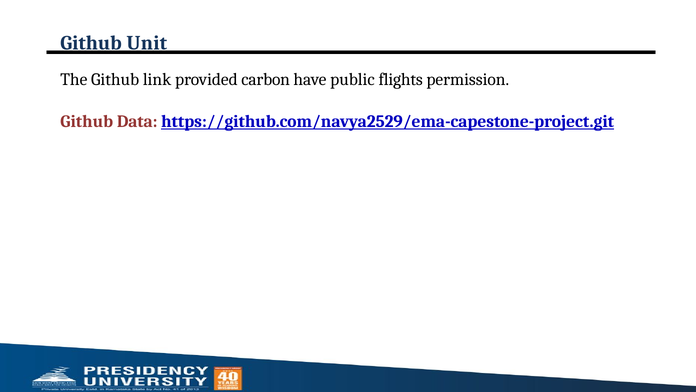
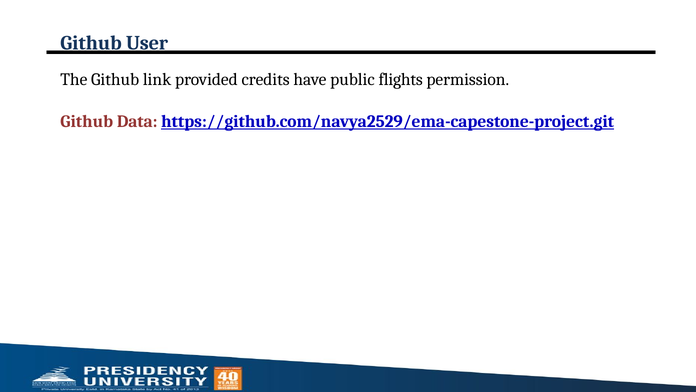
Unit: Unit -> User
carbon: carbon -> credits
